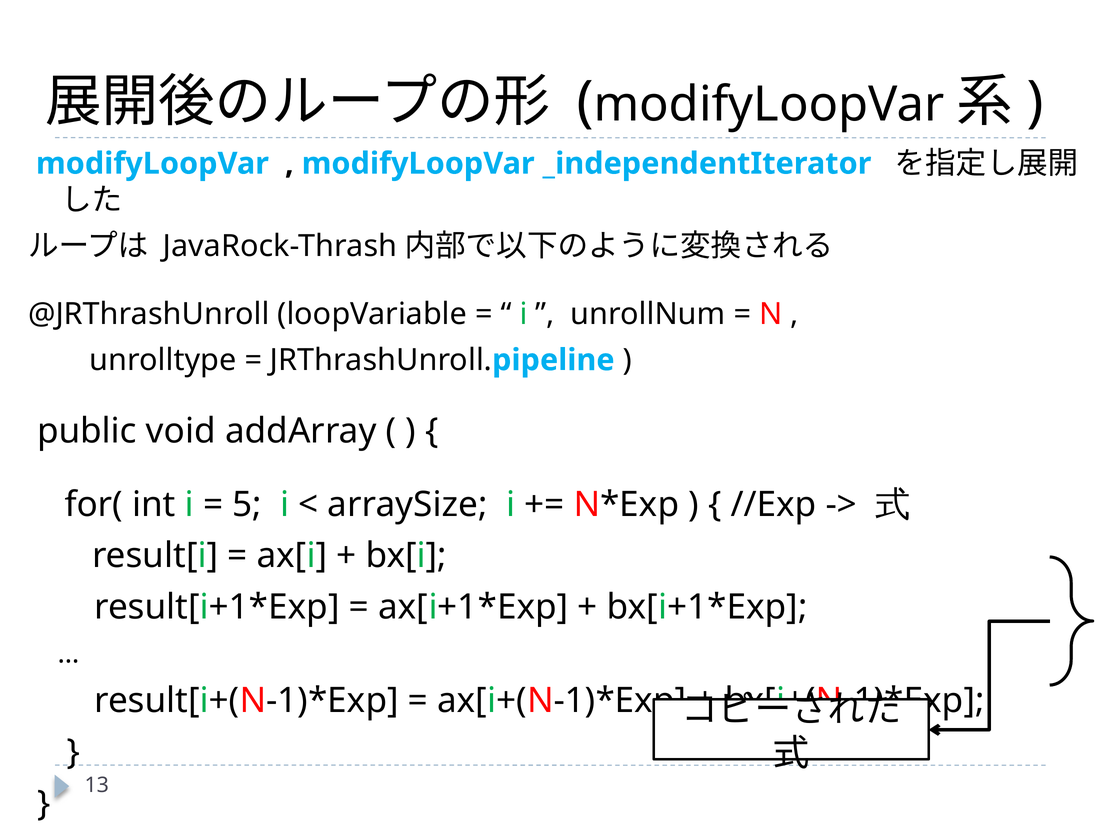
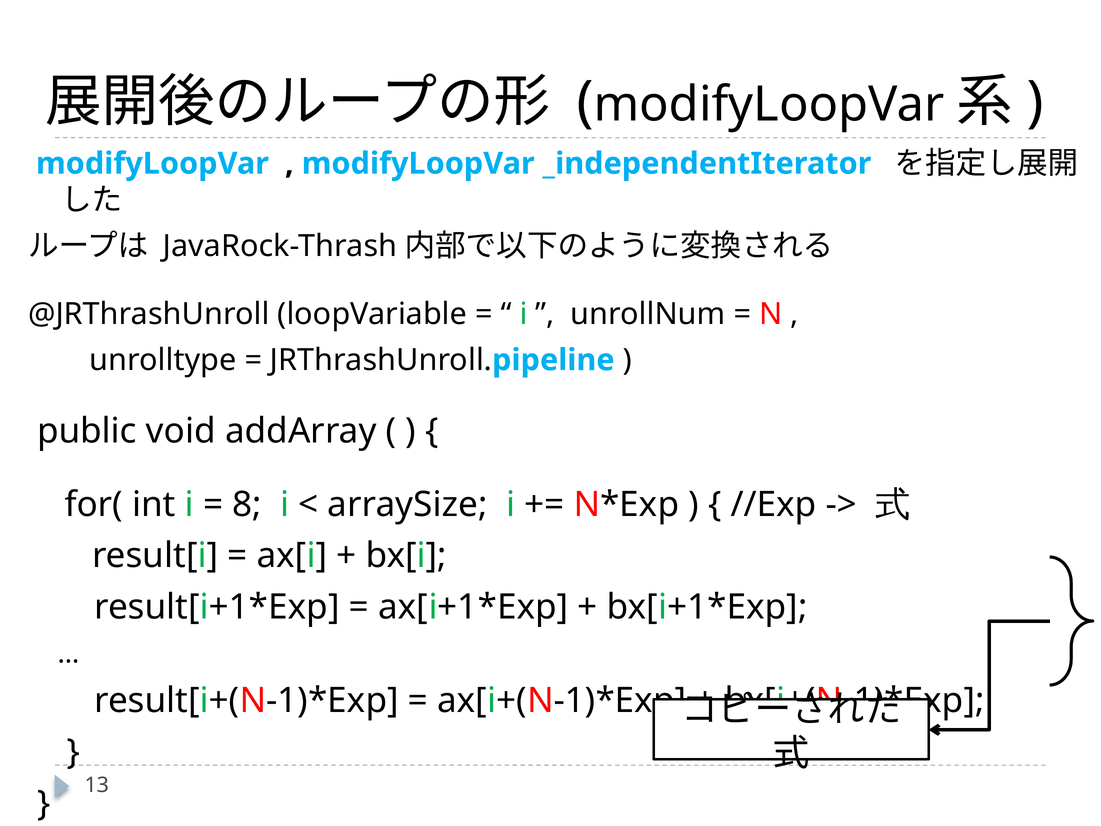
5: 5 -> 8
